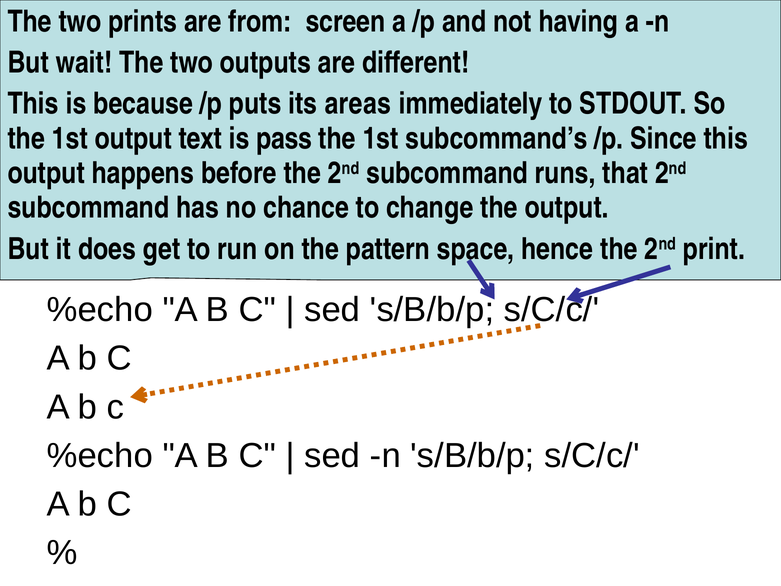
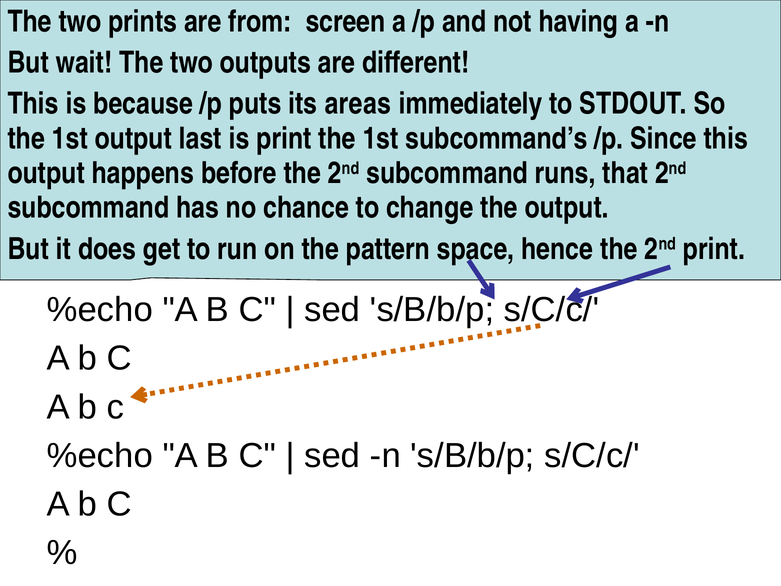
text: text -> last
is pass: pass -> print
